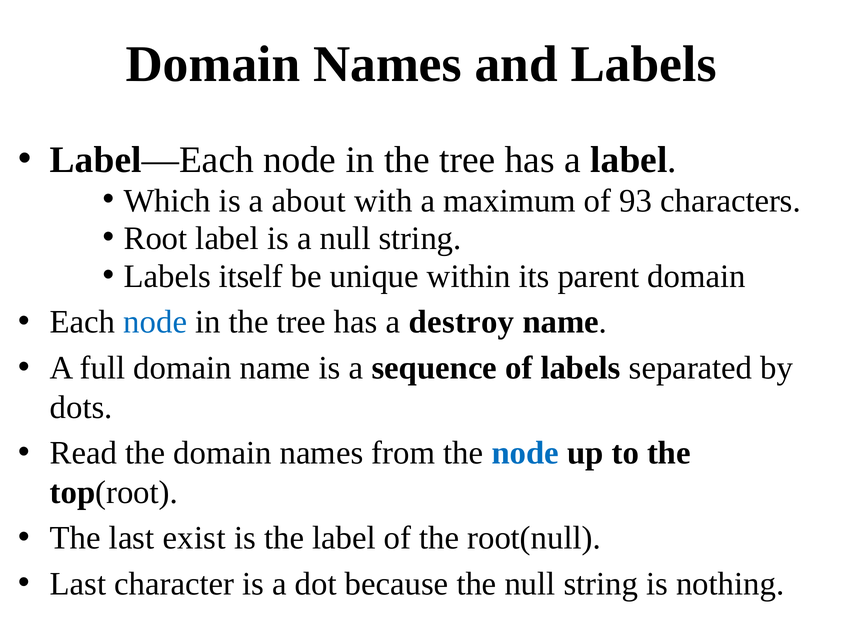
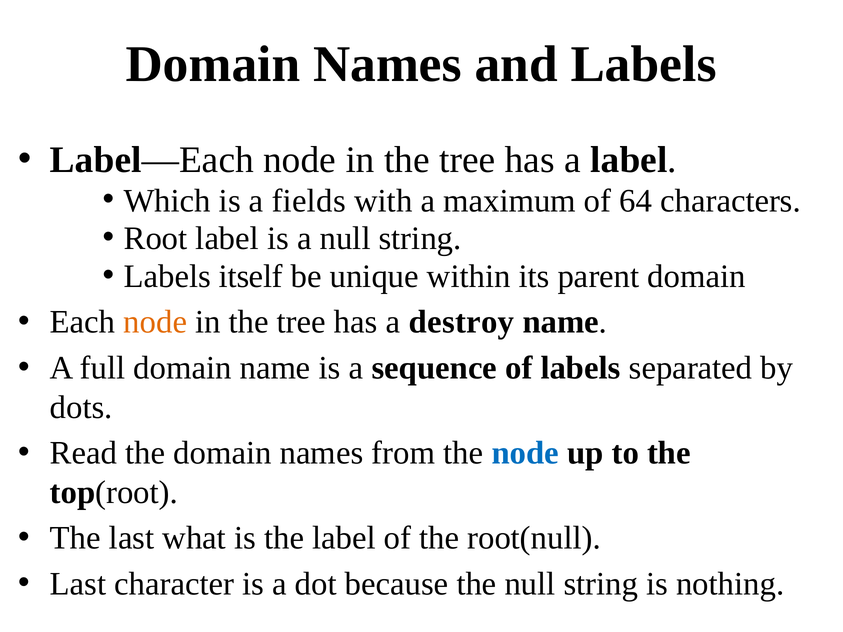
about: about -> fields
93: 93 -> 64
node at (155, 322) colour: blue -> orange
exist: exist -> what
